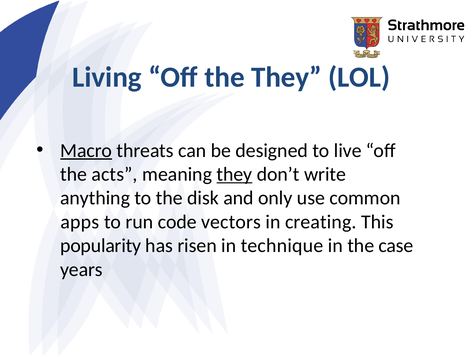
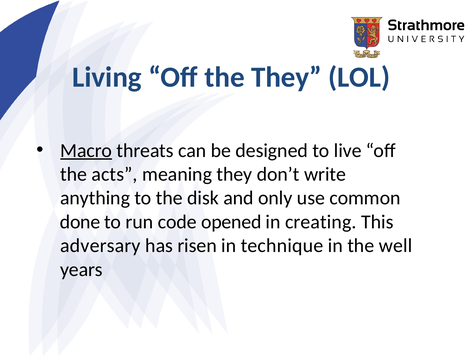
they at (234, 174) underline: present -> none
apps: apps -> done
vectors: vectors -> opened
popularity: popularity -> adversary
case: case -> well
